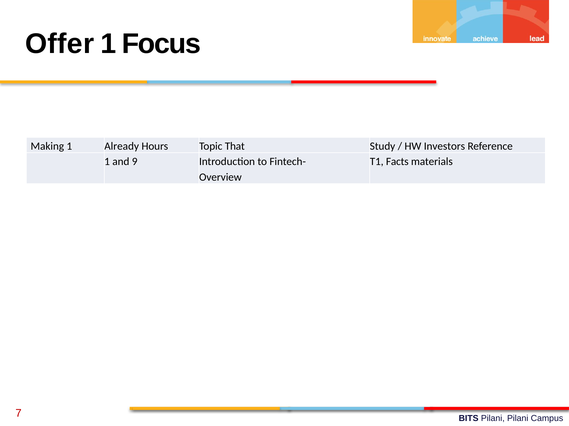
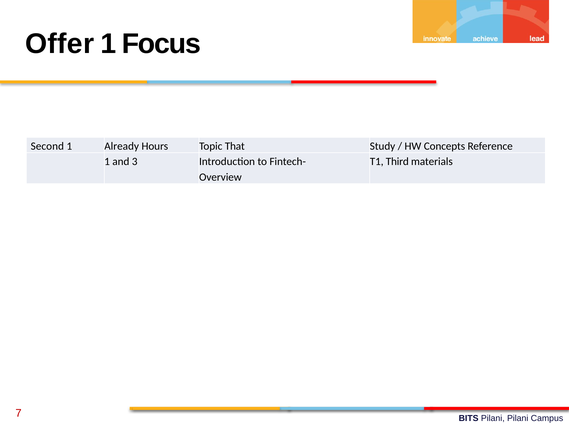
Making: Making -> Second
Investors: Investors -> Concepts
9: 9 -> 3
Facts: Facts -> Third
